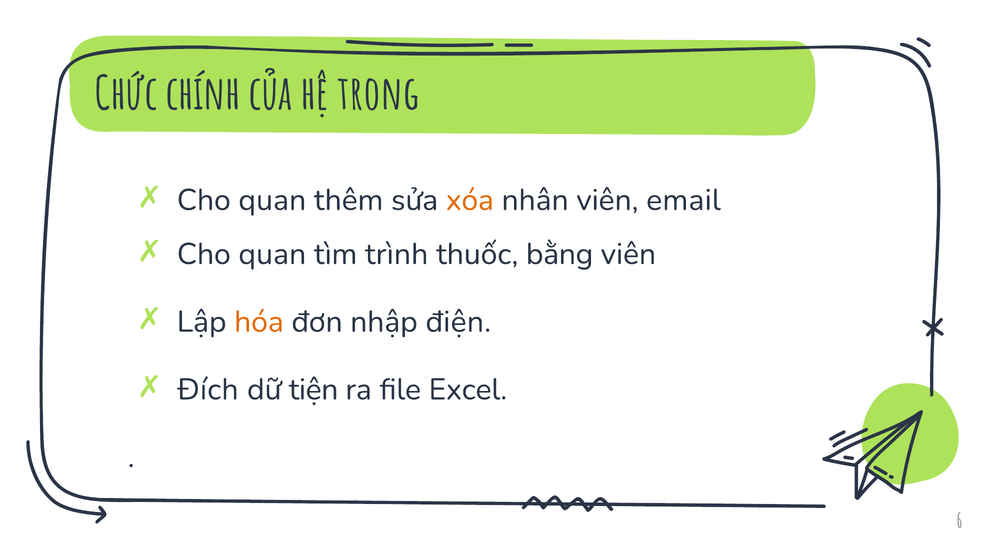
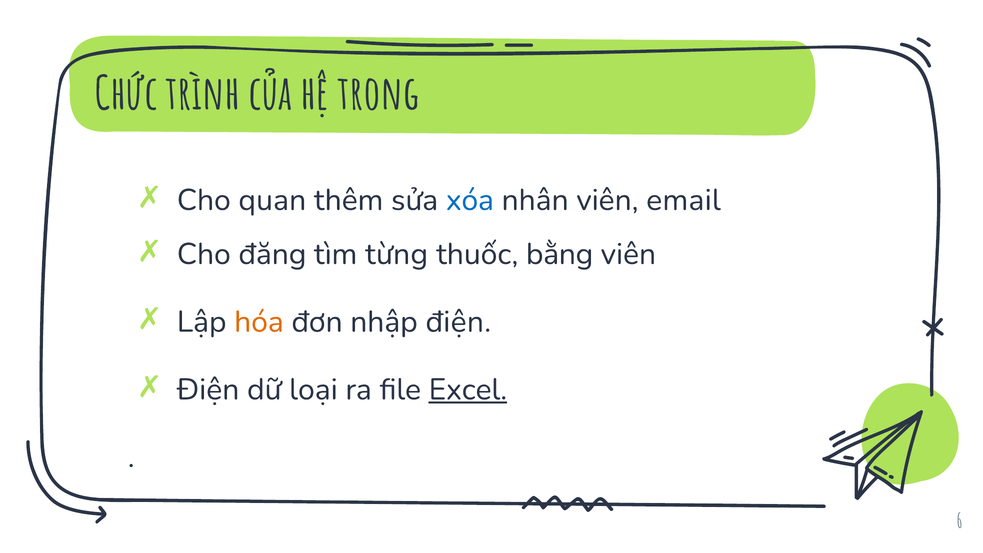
chính: chính -> trình
xóa colour: orange -> blue
quan at (272, 254): quan -> đăng
trình: trình -> từng
Đích at (208, 389): Đích -> Điện
tiện: tiện -> loại
Excel underline: none -> present
